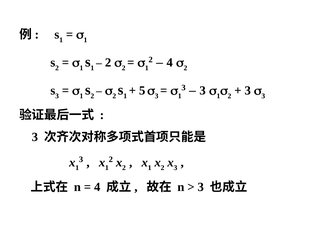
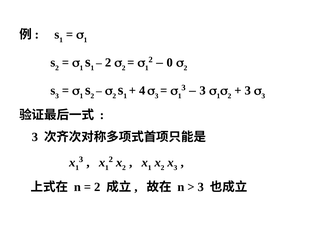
4 at (170, 63): 4 -> 0
5: 5 -> 4
4 at (97, 188): 4 -> 2
